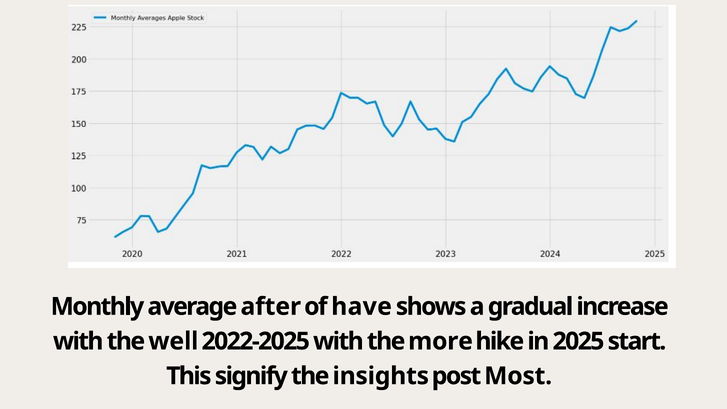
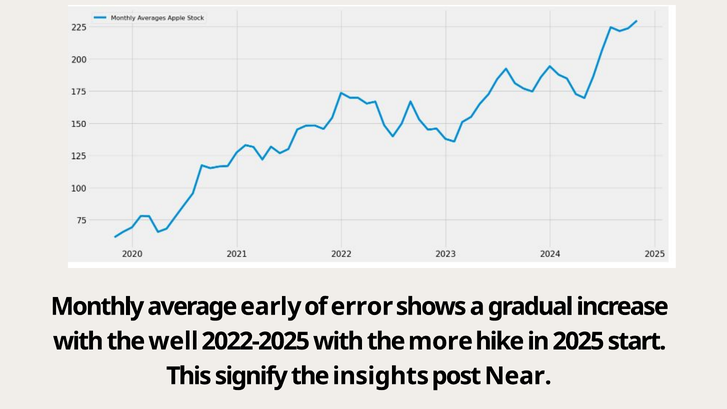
after: after -> early
have: have -> error
Most: Most -> Near
